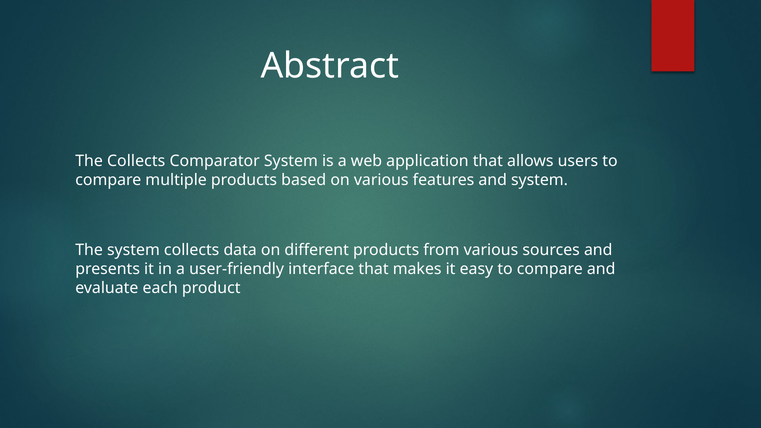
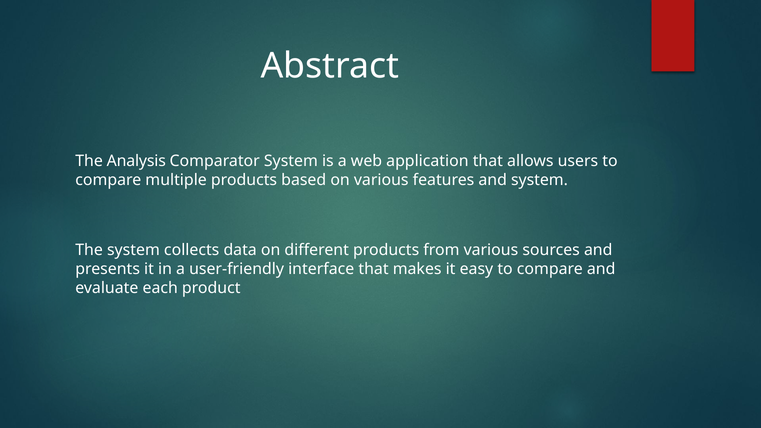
The Collects: Collects -> Analysis
